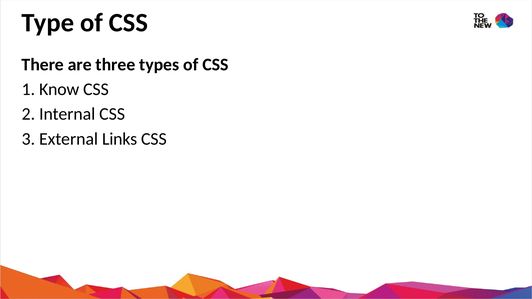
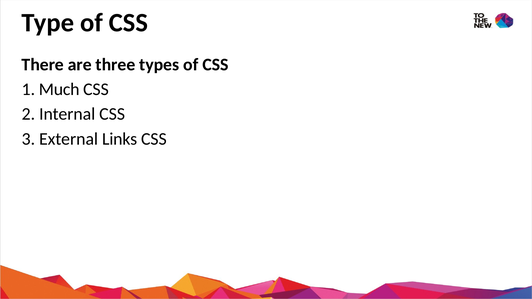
Know: Know -> Much
